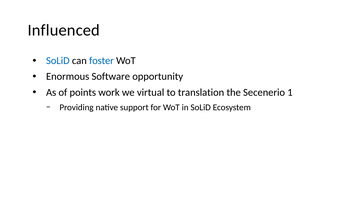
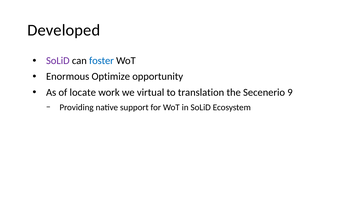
Influenced: Influenced -> Developed
SoLiD at (58, 61) colour: blue -> purple
Software: Software -> Optimize
points: points -> locate
1: 1 -> 9
